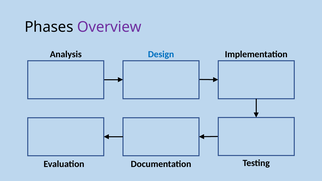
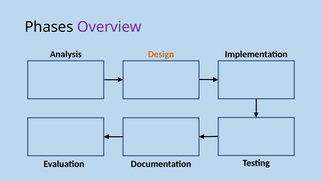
Design colour: blue -> orange
